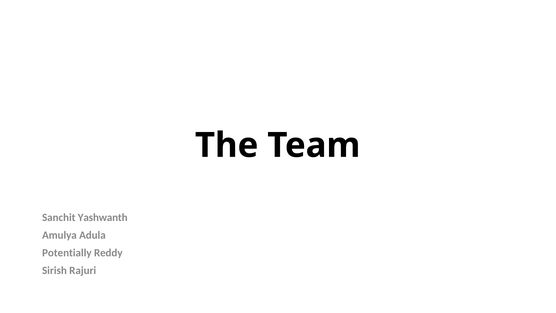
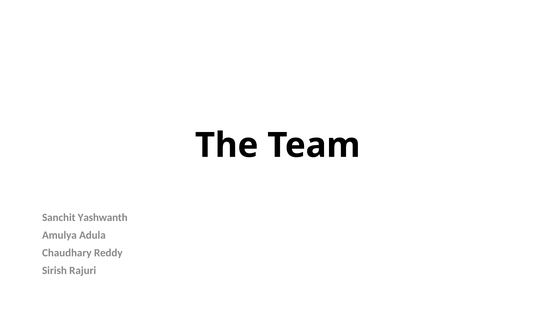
Potentially: Potentially -> Chaudhary
